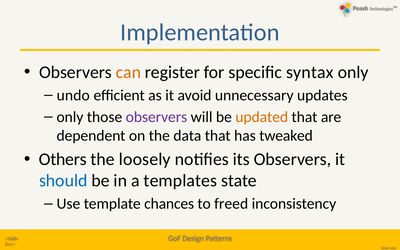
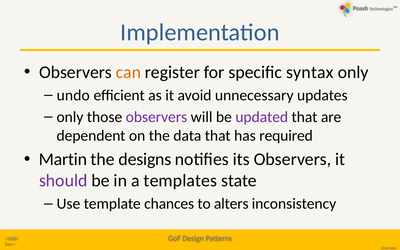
updated colour: orange -> purple
tweaked: tweaked -> required
Others: Others -> Martin
loosely: loosely -> designs
should colour: blue -> purple
freed: freed -> alters
